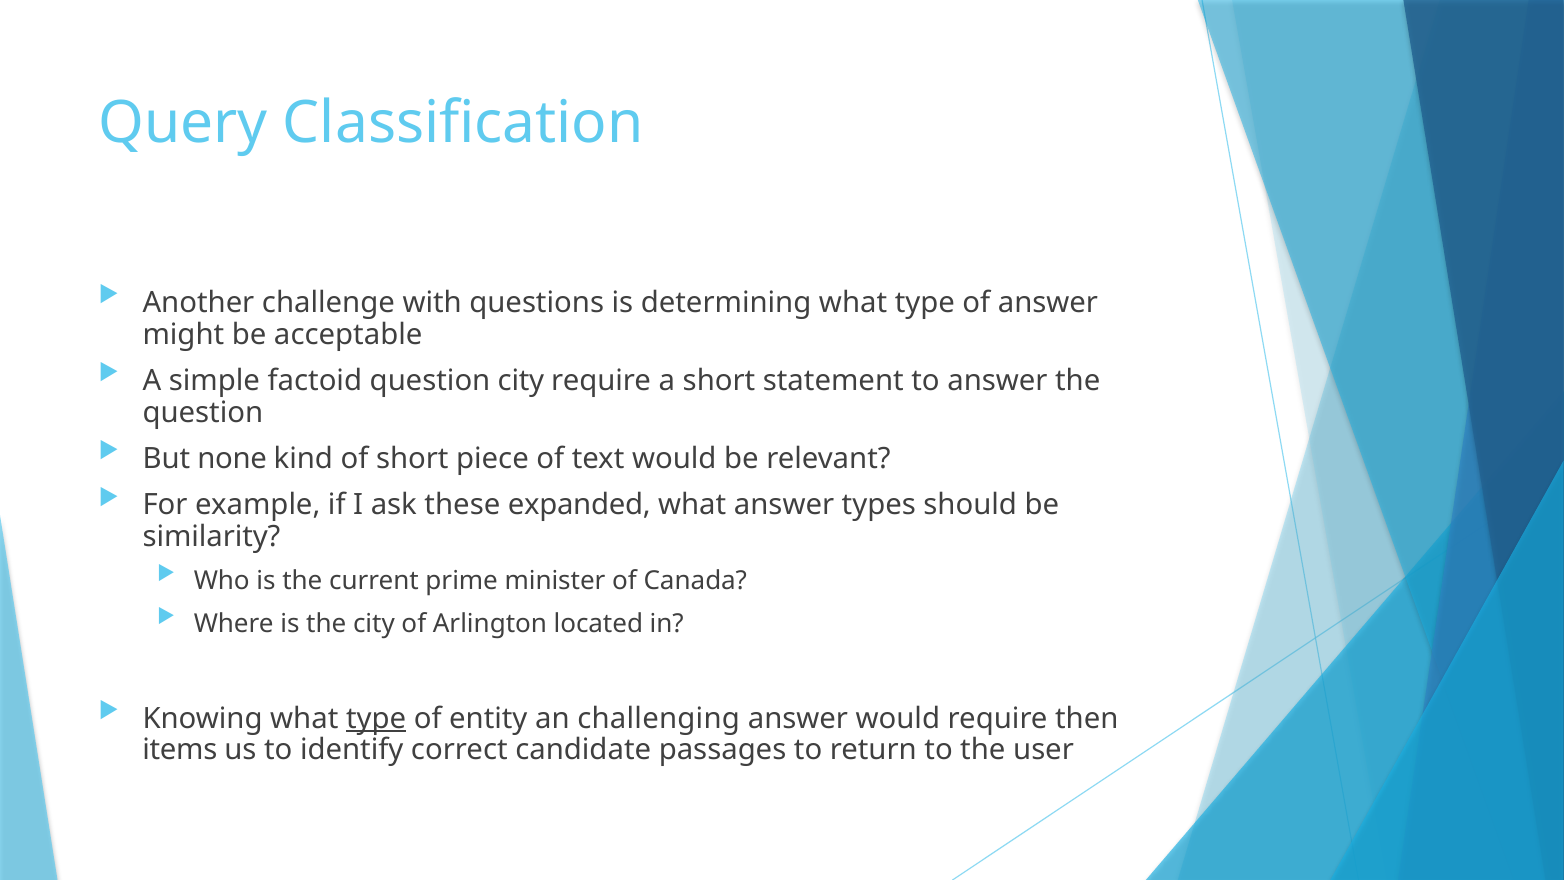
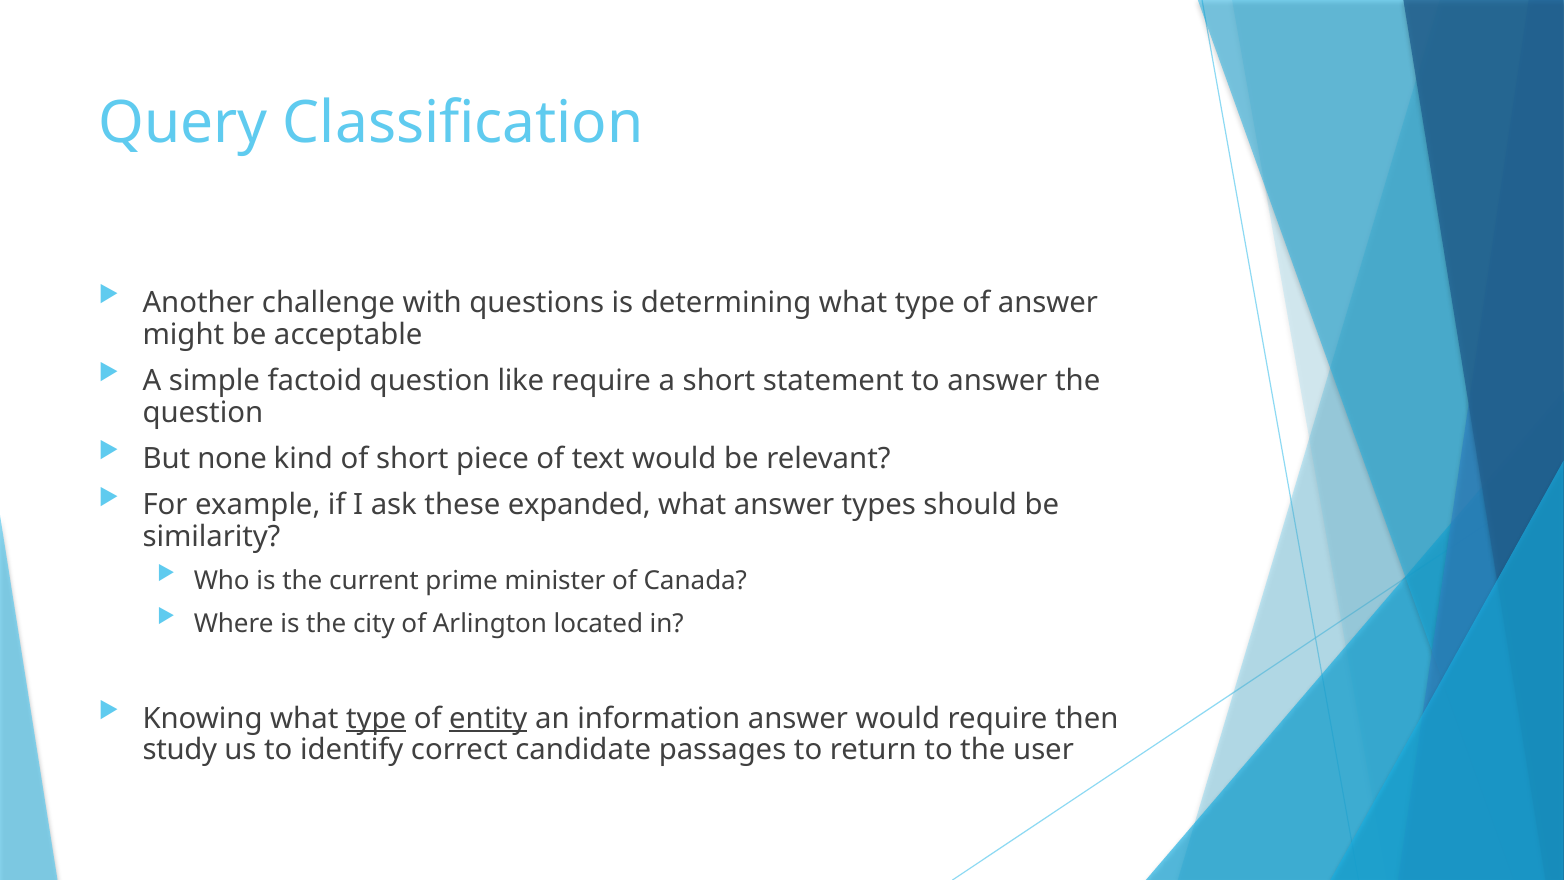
question city: city -> like
entity underline: none -> present
challenging: challenging -> information
items: items -> study
